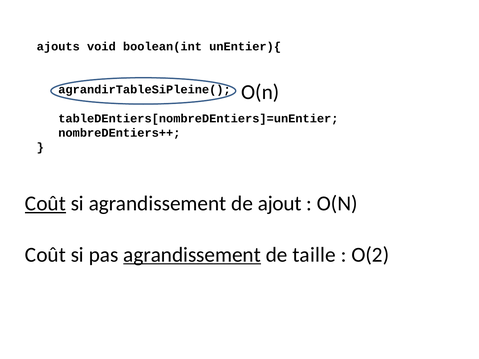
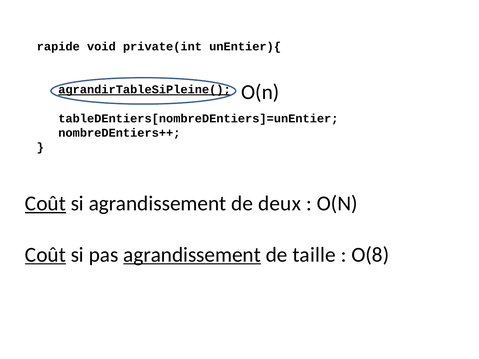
ajouts: ajouts -> rapide
boolean(int: boolean(int -> private(int
agrandirTableSiPleine( underline: none -> present
ajout: ajout -> deux
Coût at (45, 255) underline: none -> present
O(2: O(2 -> O(8
